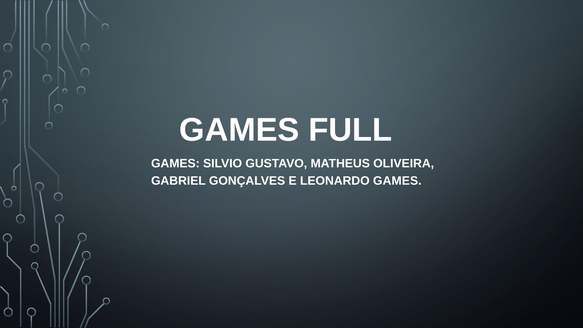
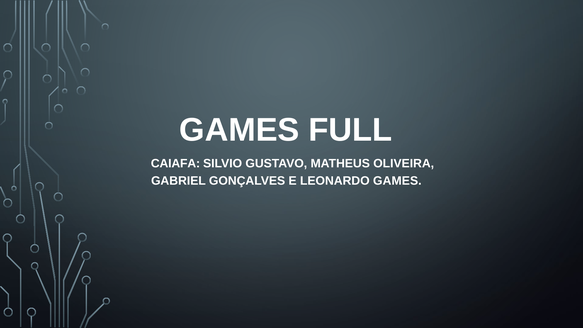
GAMES at (175, 163): GAMES -> CAIAFA
